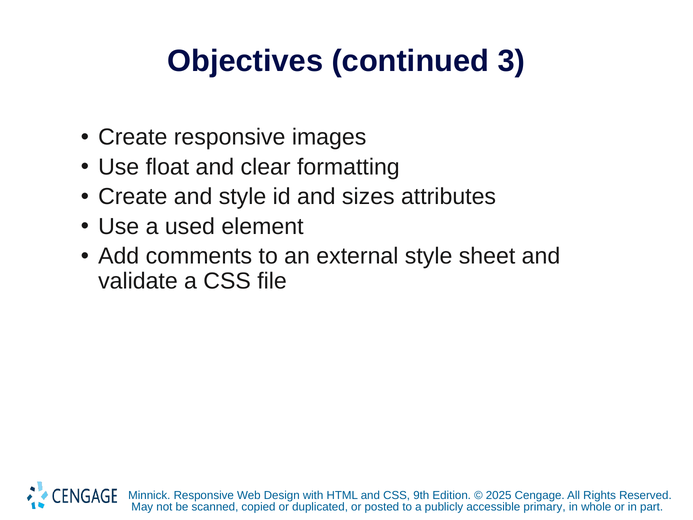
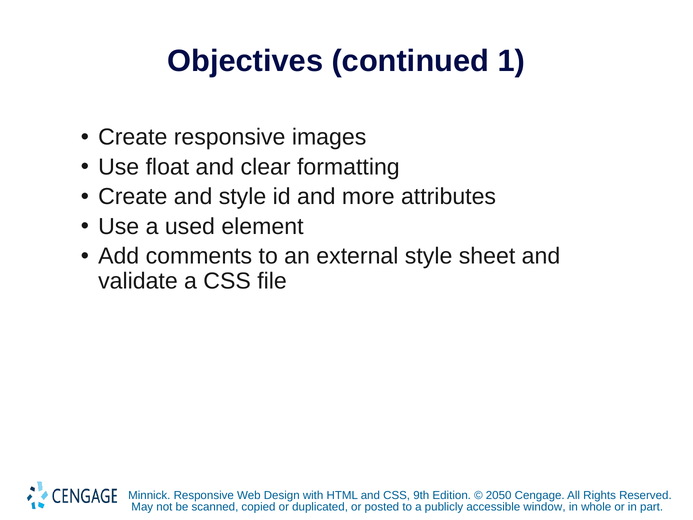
3: 3 -> 1
sizes: sizes -> more
2025: 2025 -> 2050
primary: primary -> window
